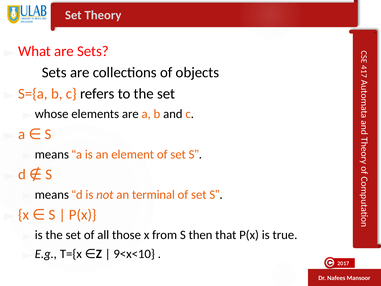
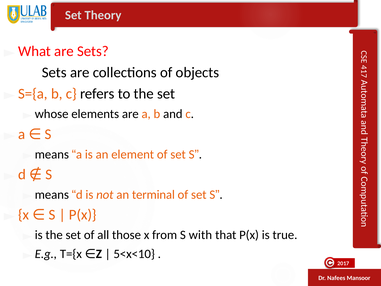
then: then -> with
9<x<10: 9<x<10 -> 5<x<10
